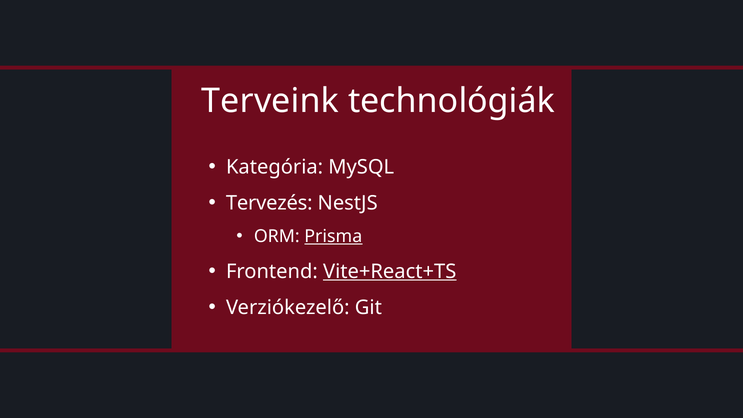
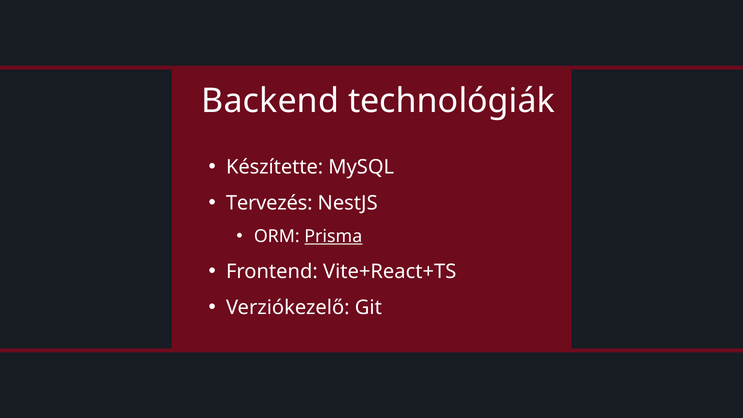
Terveink: Terveink -> Backend
Kategória: Kategória -> Készítette
Vite+React+TS underline: present -> none
